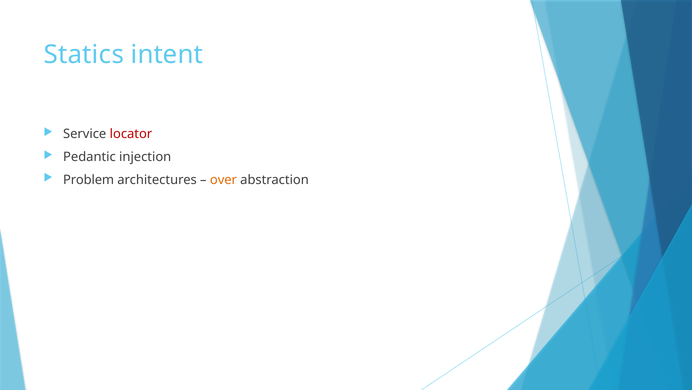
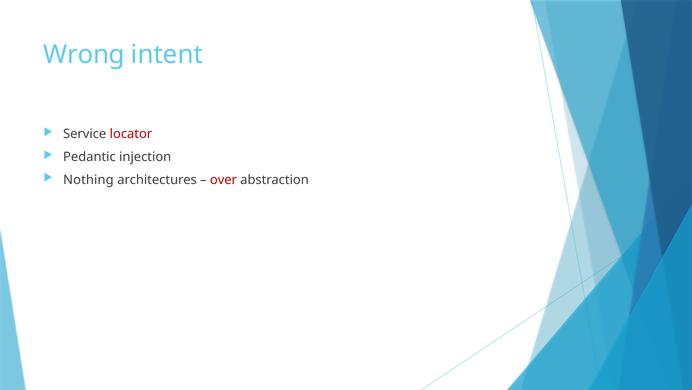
Statics: Statics -> Wrong
Problem: Problem -> Nothing
over colour: orange -> red
